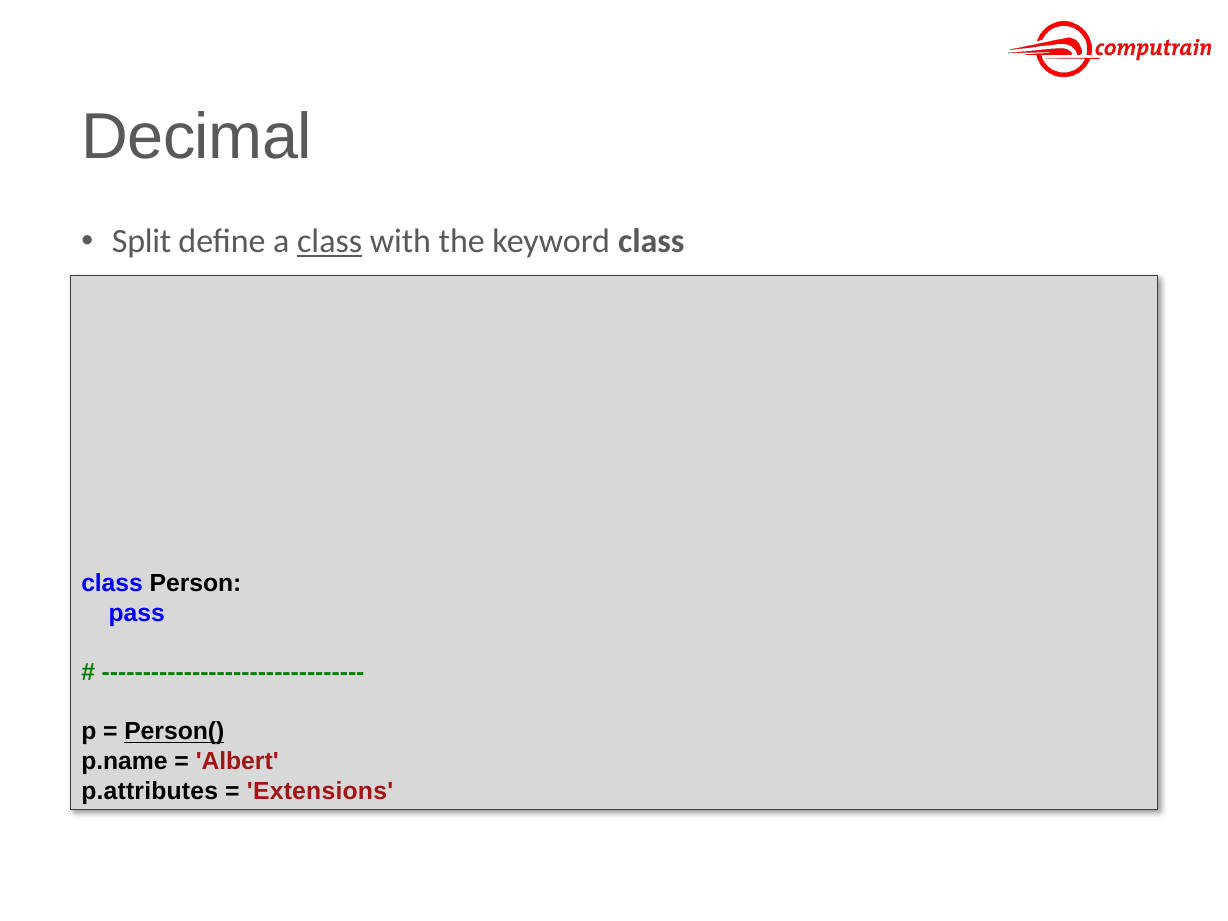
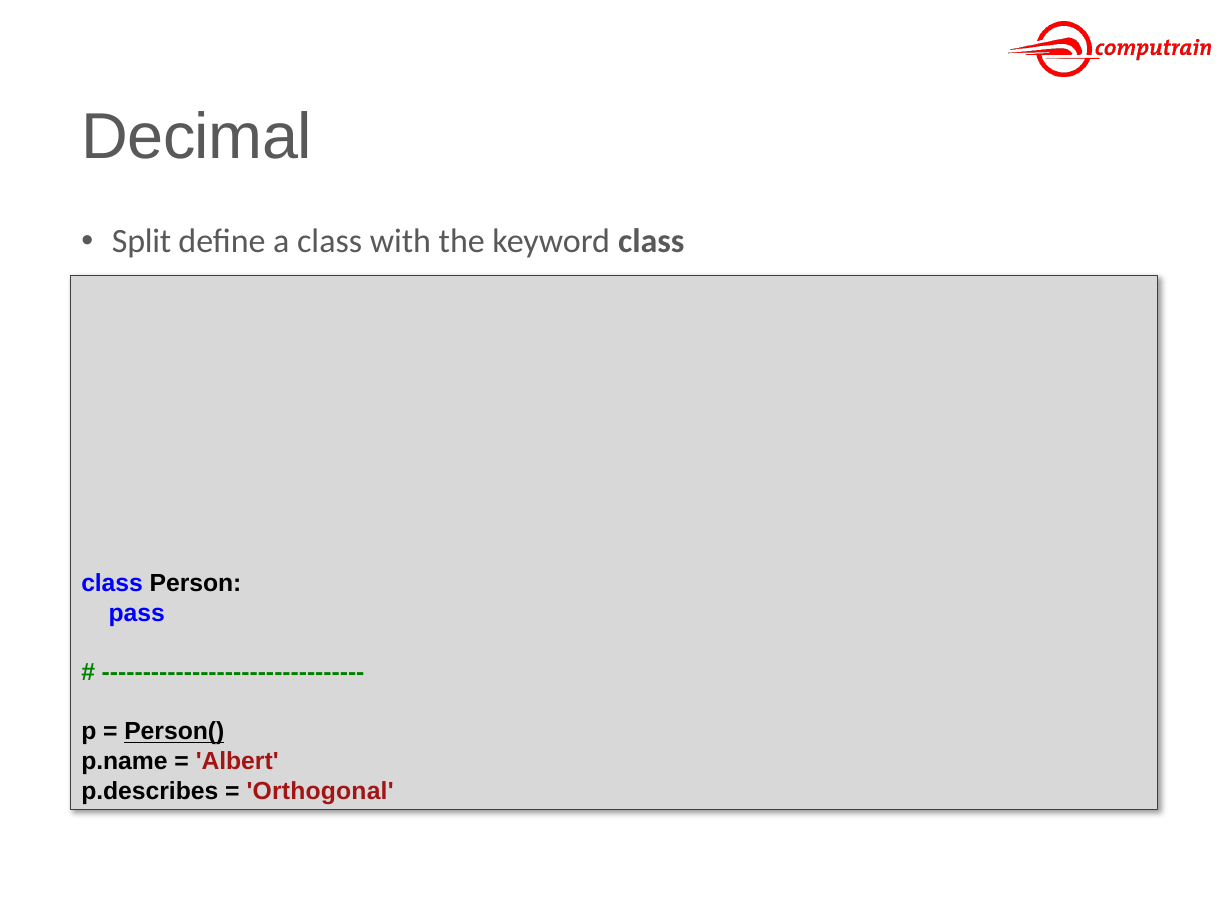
class at (330, 241) underline: present -> none
p.attributes: p.attributes -> p.describes
Extensions: Extensions -> Orthogonal
